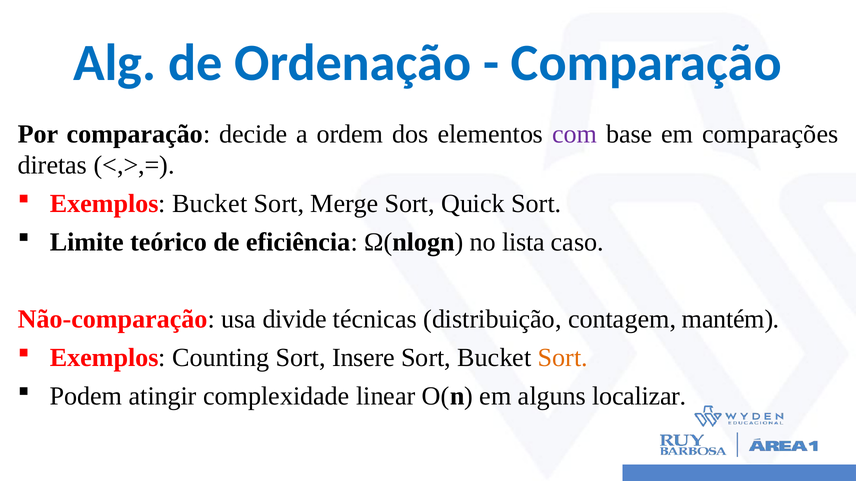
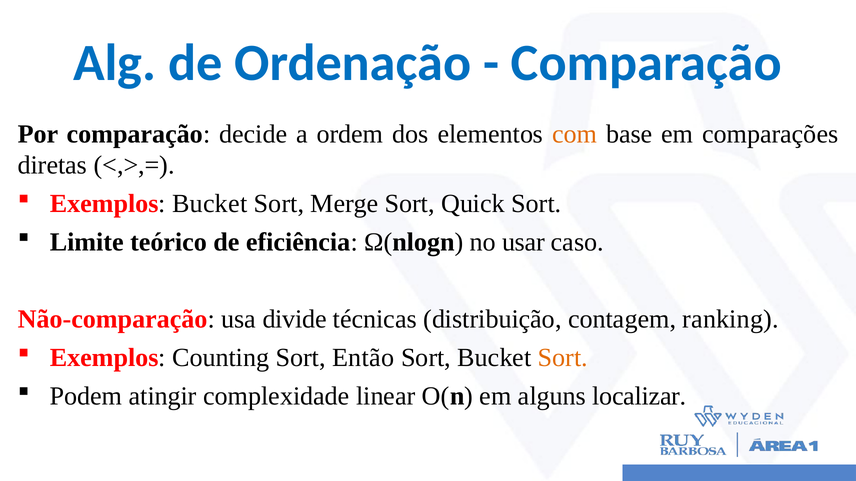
com colour: purple -> orange
lista: lista -> usar
mantém: mantém -> ranking
Insere: Insere -> Então
